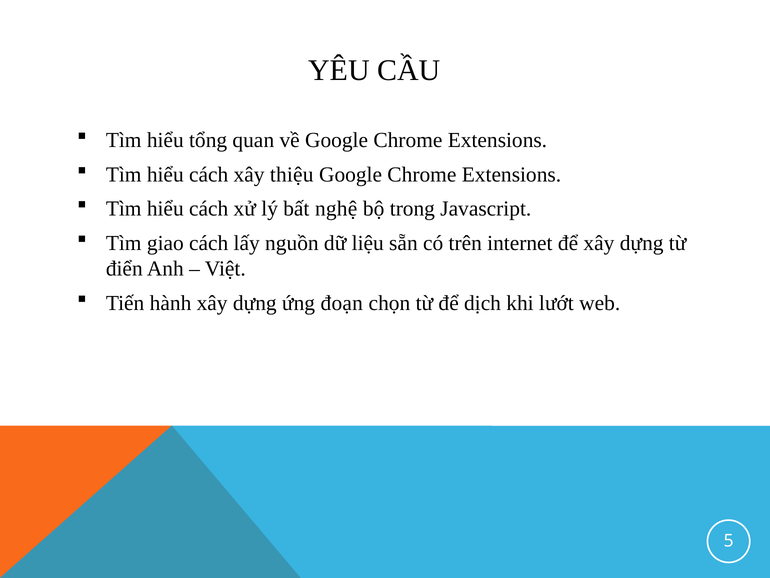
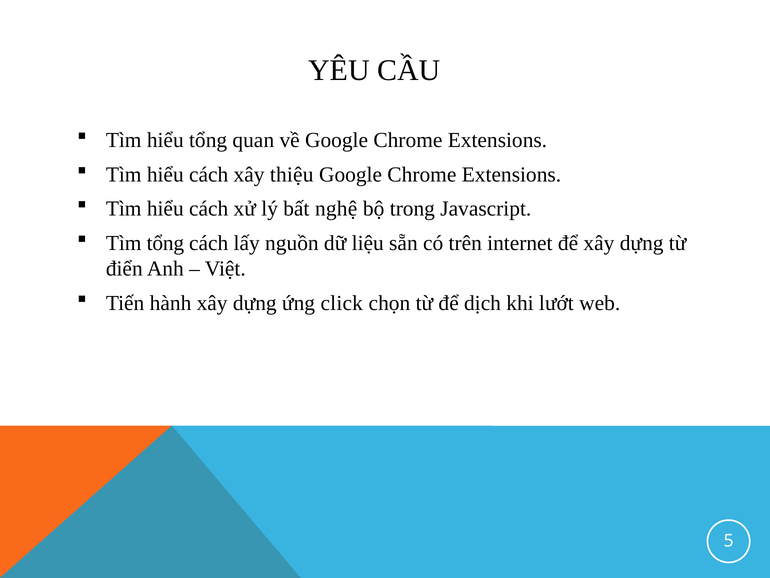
Tìm giao: giao -> tổng
đoạn: đoạn -> click
